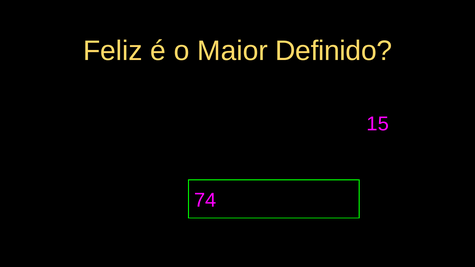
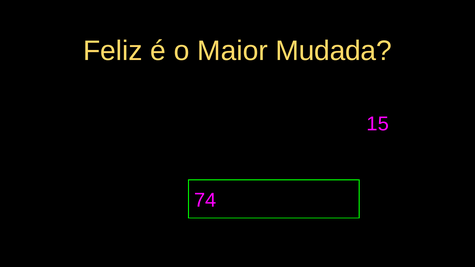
Definido: Definido -> Mudada
